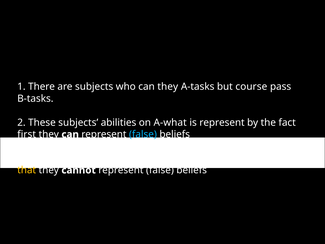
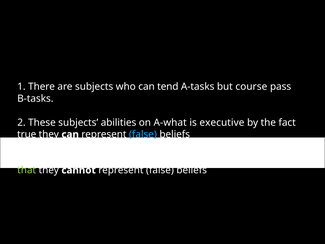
can they: they -> tend
is represent: represent -> executive
first: first -> true
that colour: yellow -> light green
